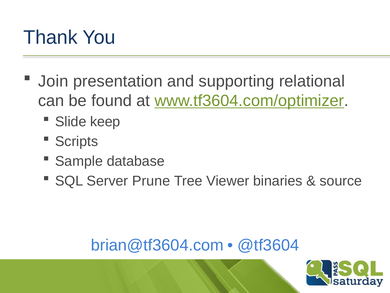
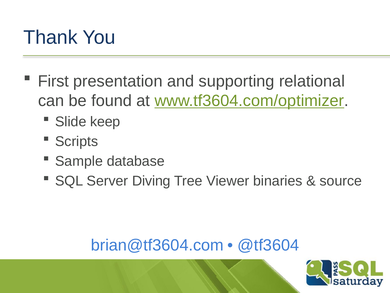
Join: Join -> First
Prune: Prune -> Diving
